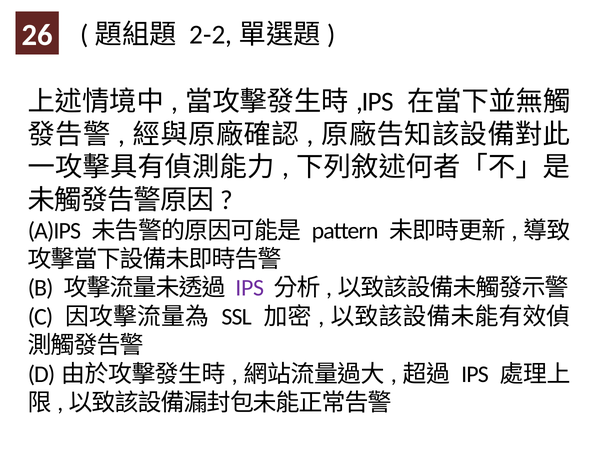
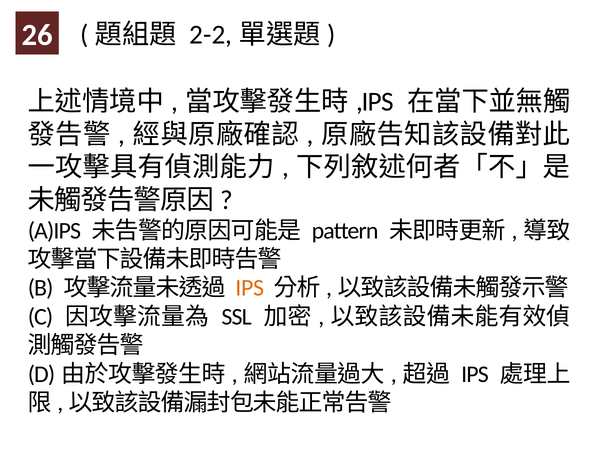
IPS at (250, 288) colour: purple -> orange
